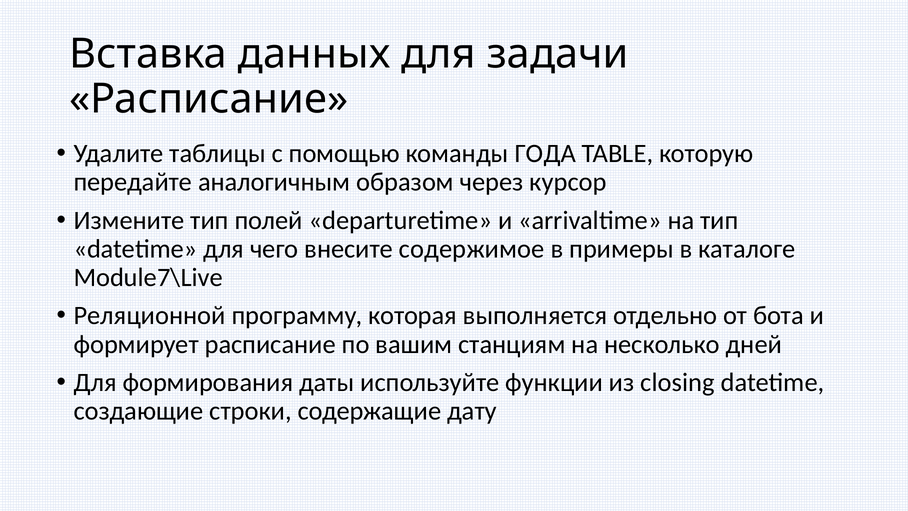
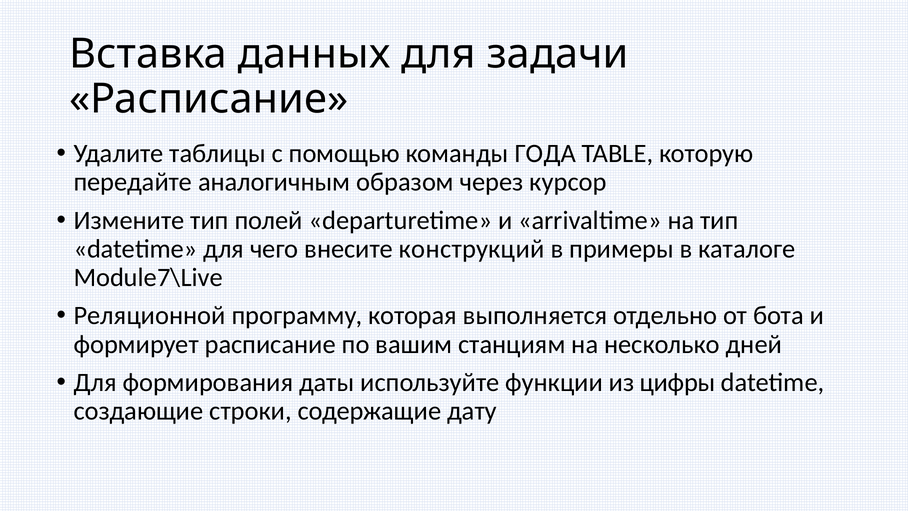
содержимое: содержимое -> конструкций
closing: closing -> цифры
